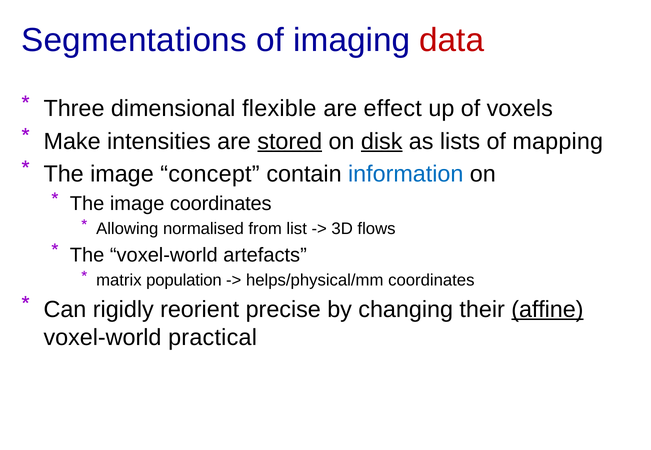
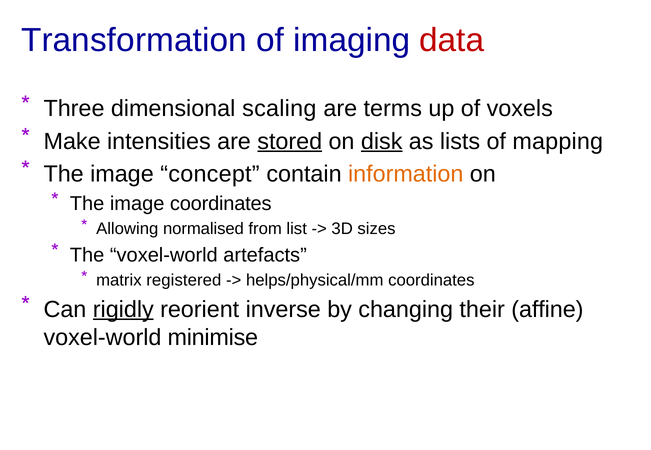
Segmentations: Segmentations -> Transformation
flexible: flexible -> scaling
effect: effect -> terms
information colour: blue -> orange
flows: flows -> sizes
population: population -> registered
rigidly underline: none -> present
precise: precise -> inverse
affine underline: present -> none
practical: practical -> minimise
